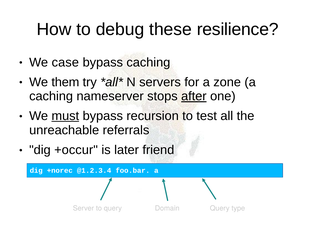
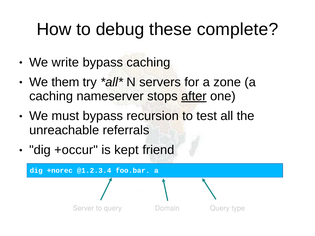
resilience: resilience -> complete
case: case -> write
must underline: present -> none
later: later -> kept
